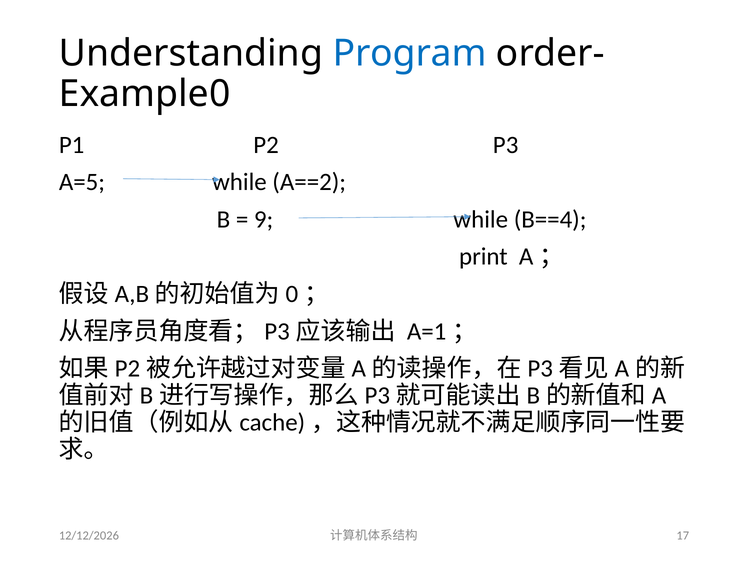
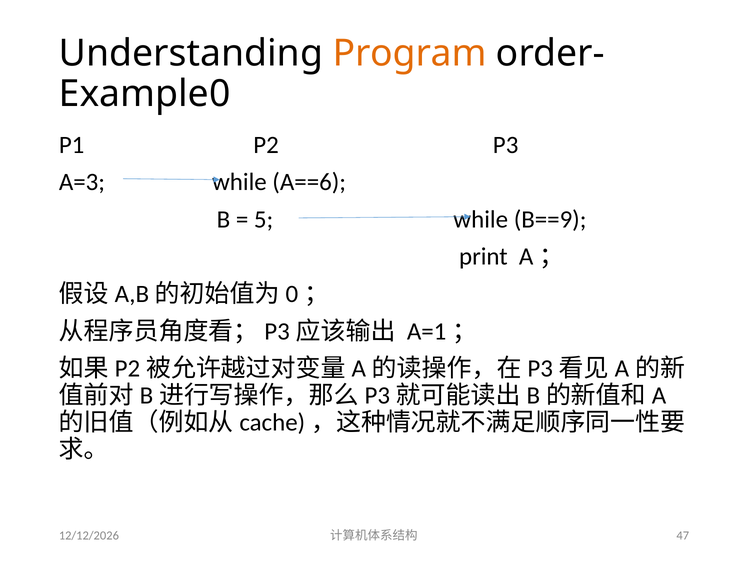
Program colour: blue -> orange
A=5: A=5 -> A=3
A==2: A==2 -> A==6
9: 9 -> 5
B==4: B==4 -> B==9
17: 17 -> 47
